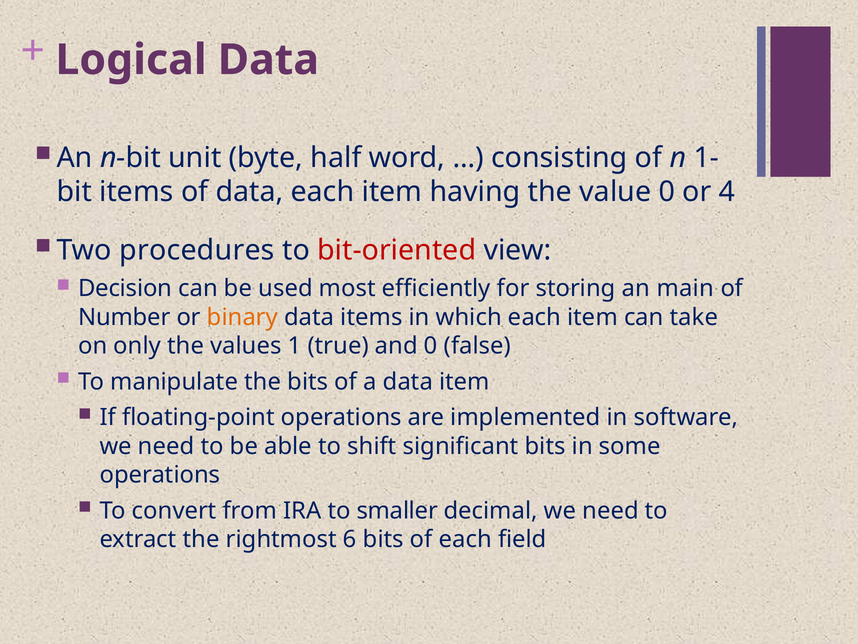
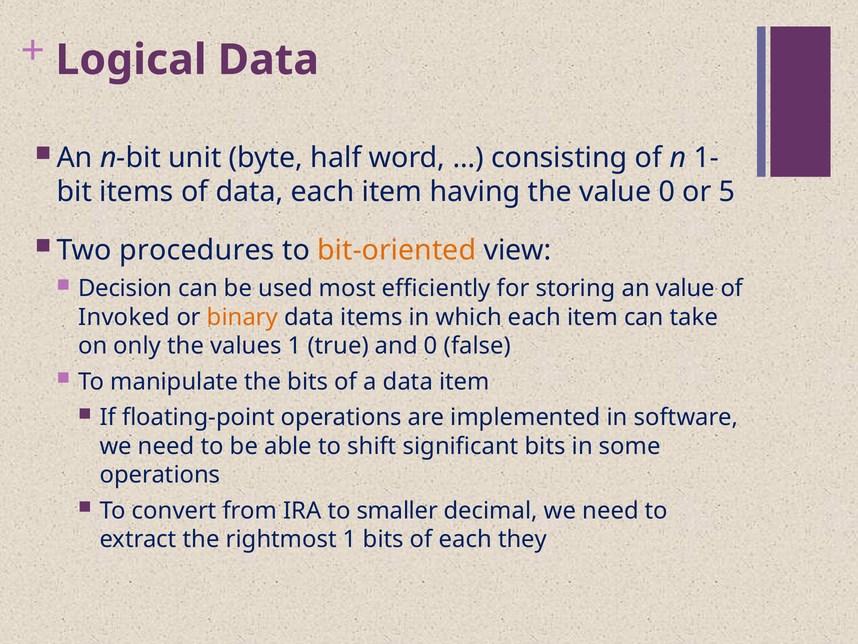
4: 4 -> 5
bit-oriented colour: red -> orange
an main: main -> value
Number: Number -> Invoked
rightmost 6: 6 -> 1
field: field -> they
